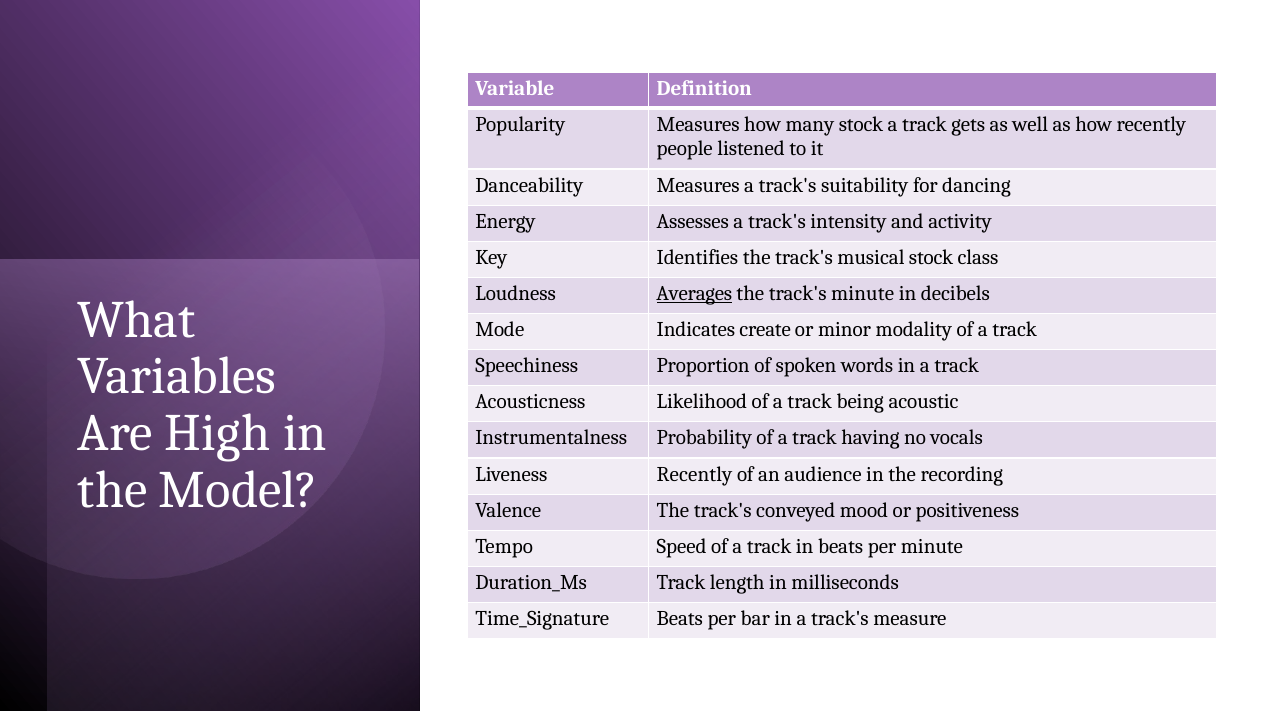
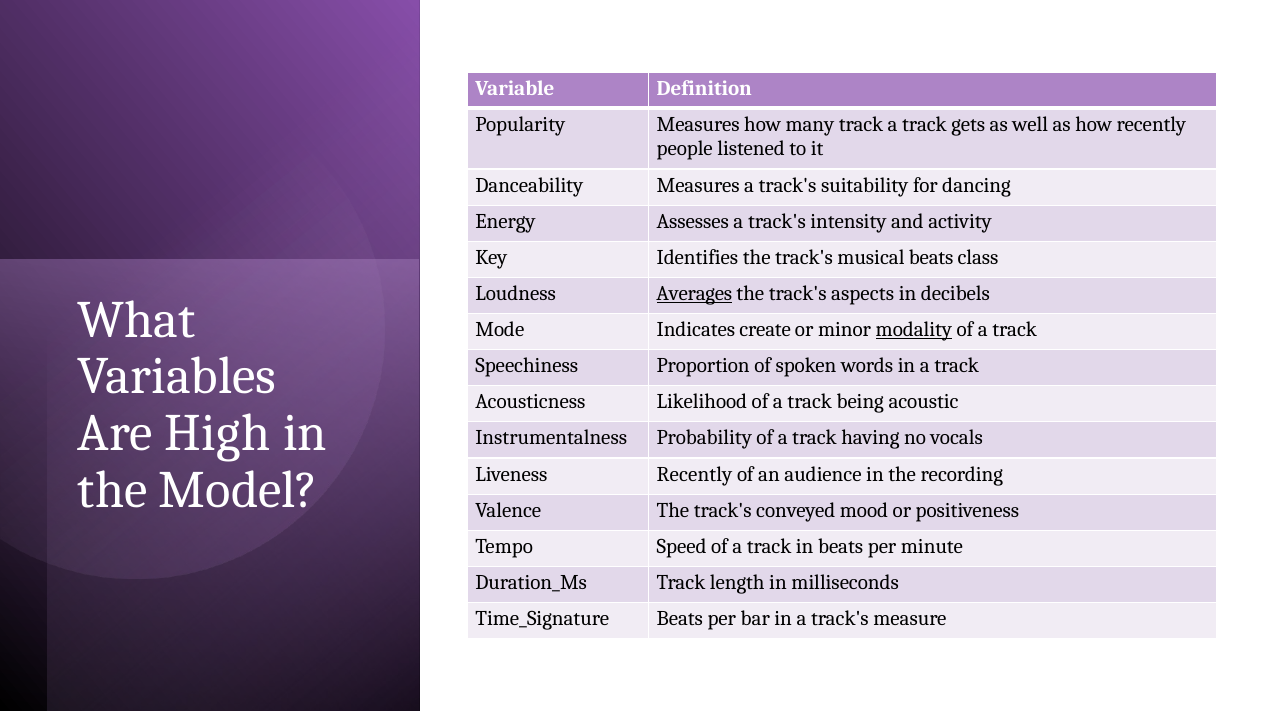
many stock: stock -> track
musical stock: stock -> beats
track's minute: minute -> aspects
modality underline: none -> present
